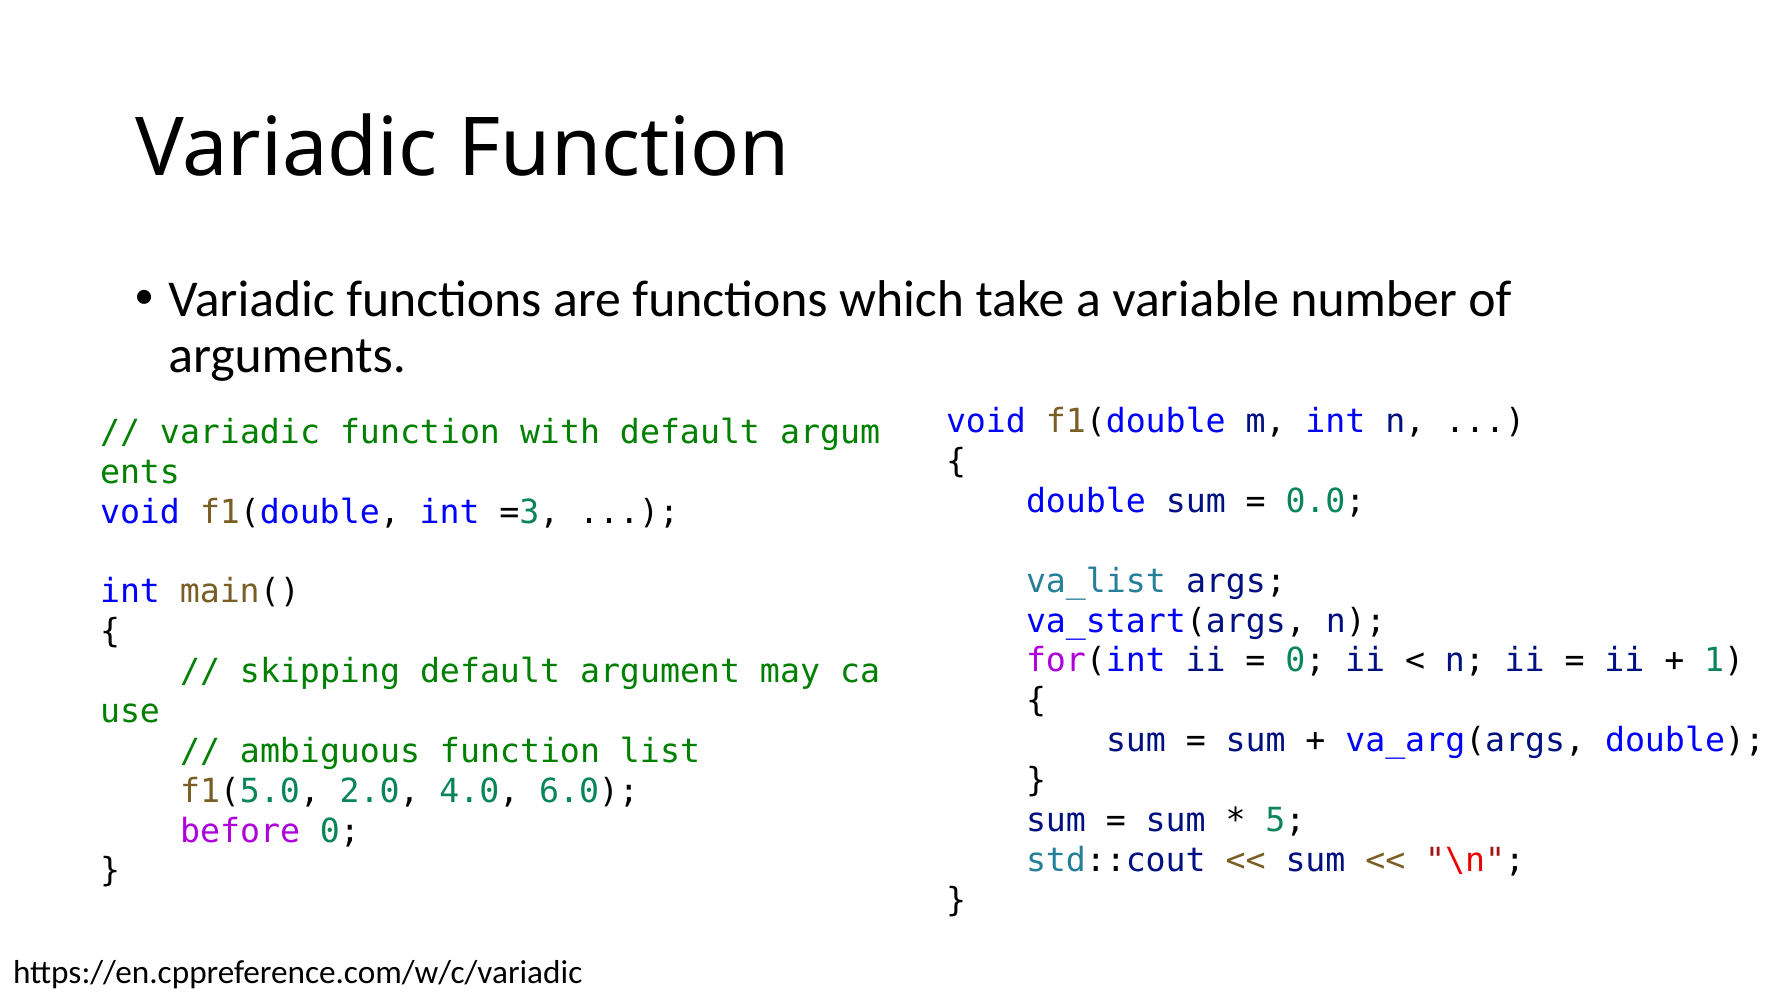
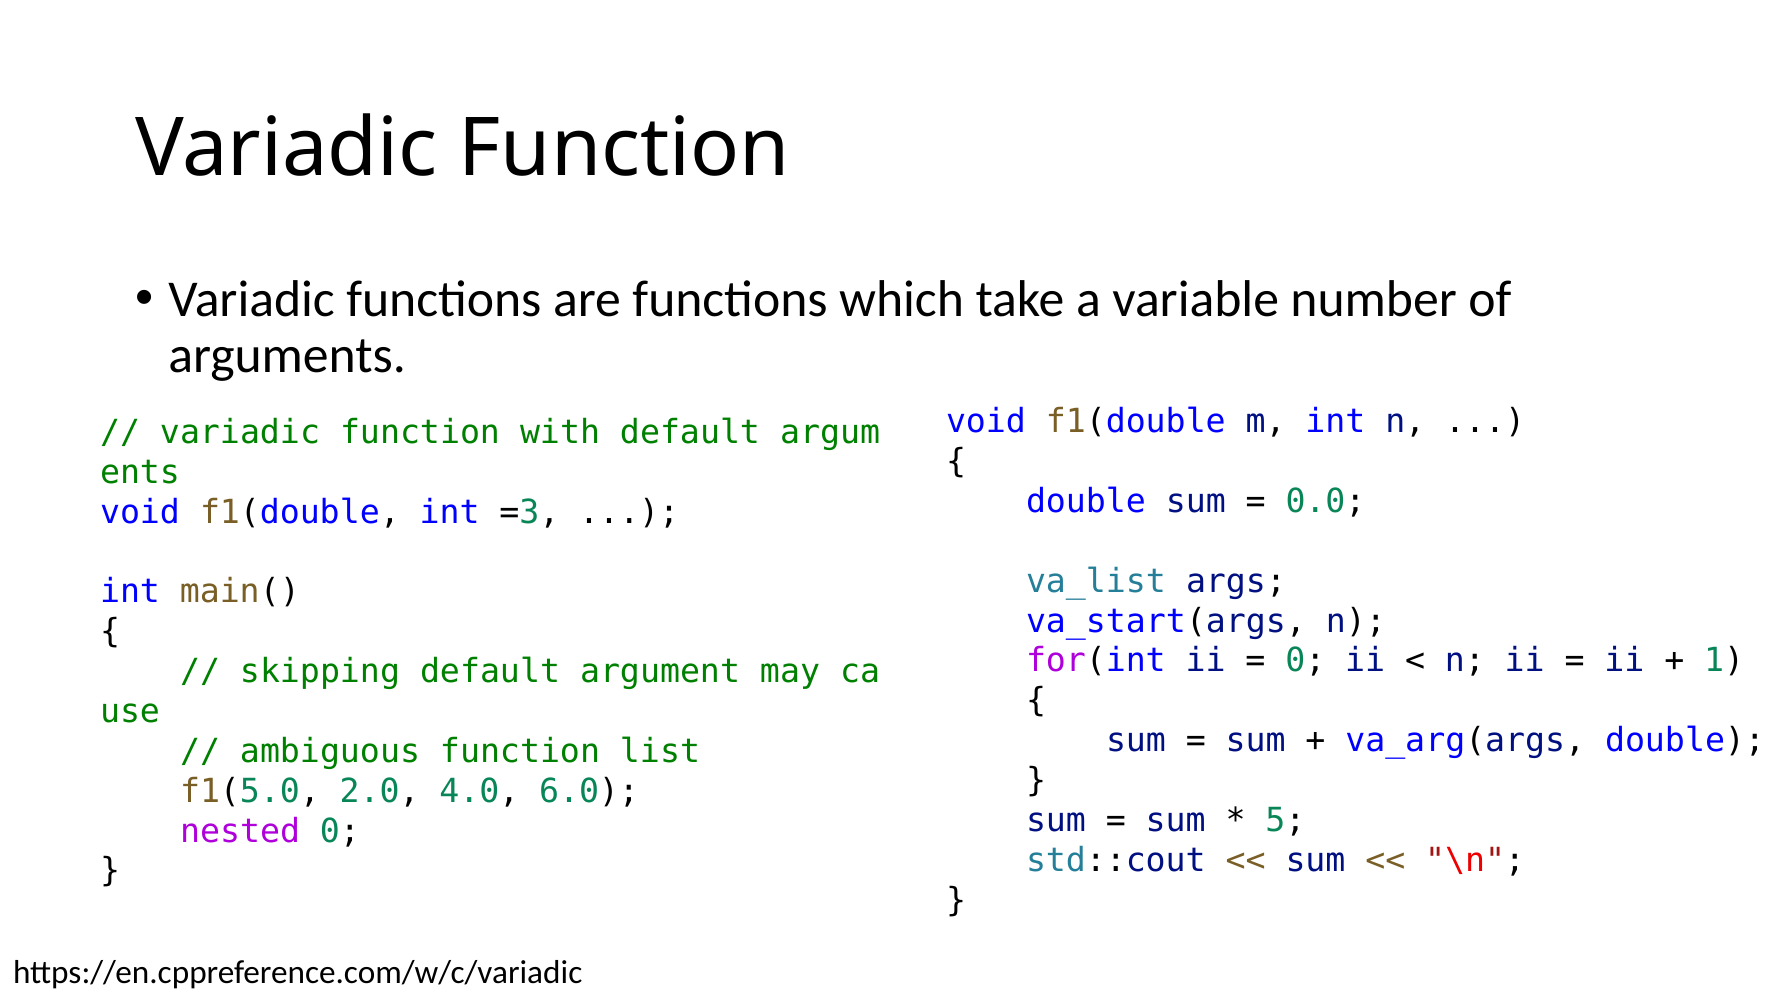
before: before -> nested
